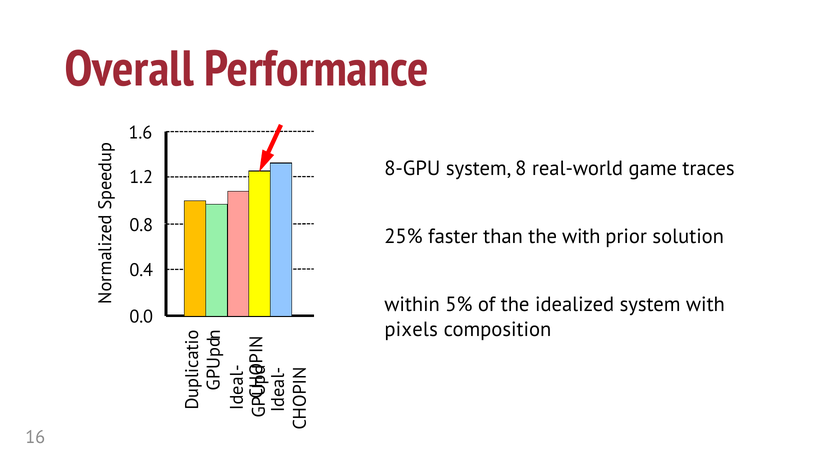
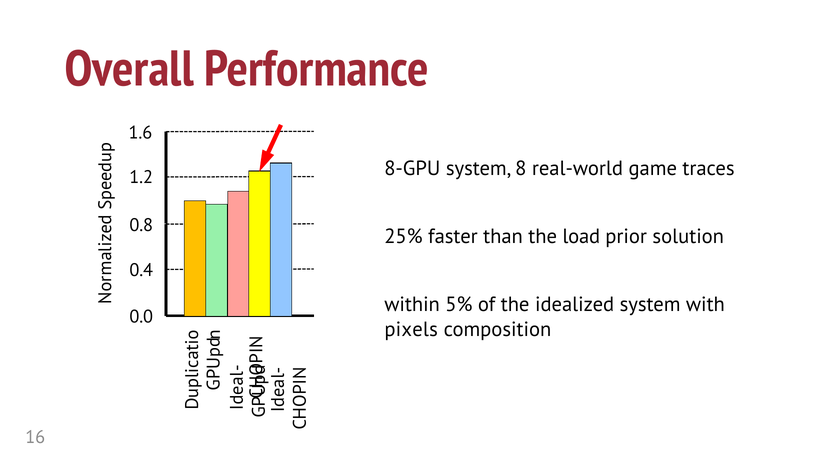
the with: with -> load
